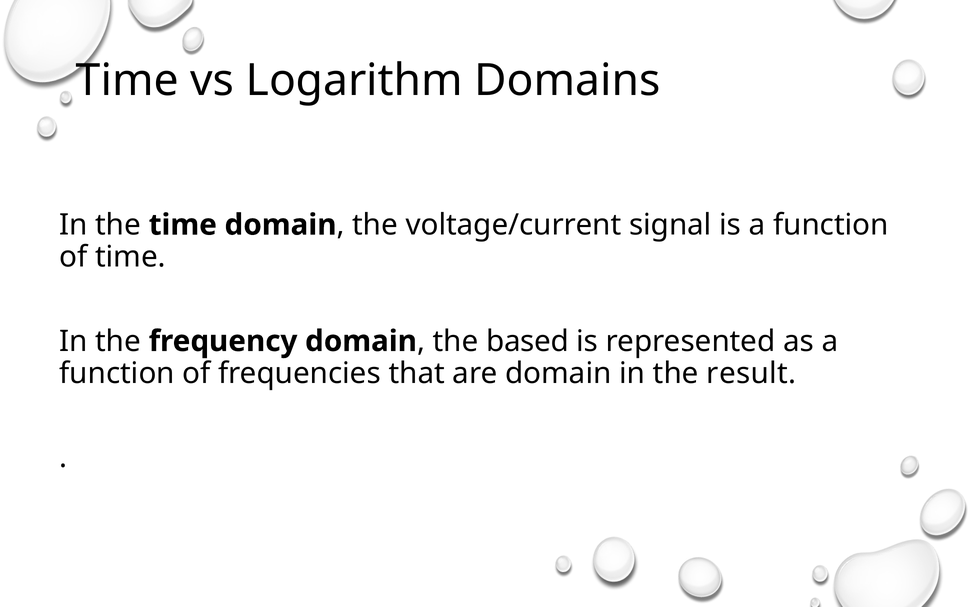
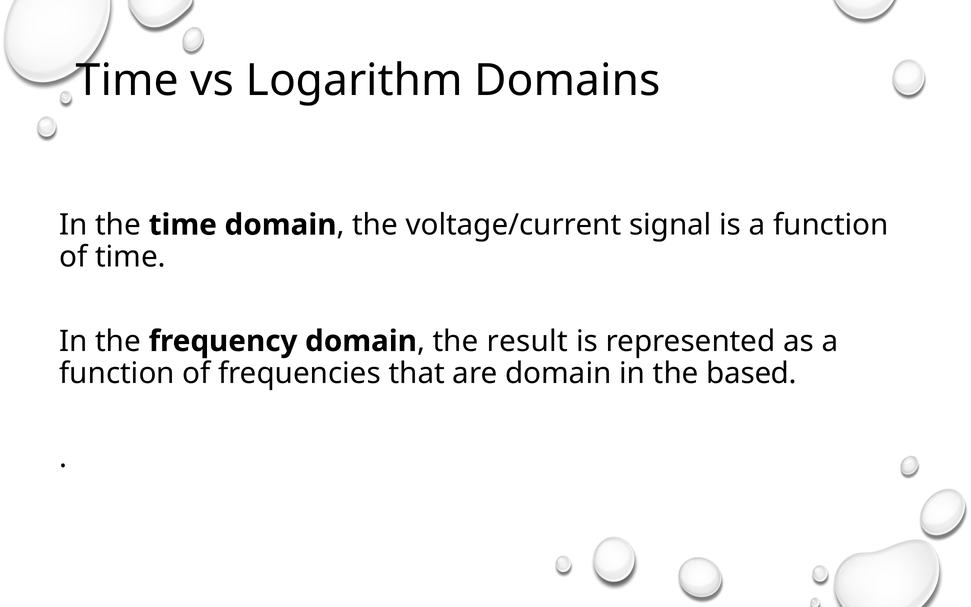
based: based -> result
result: result -> based
